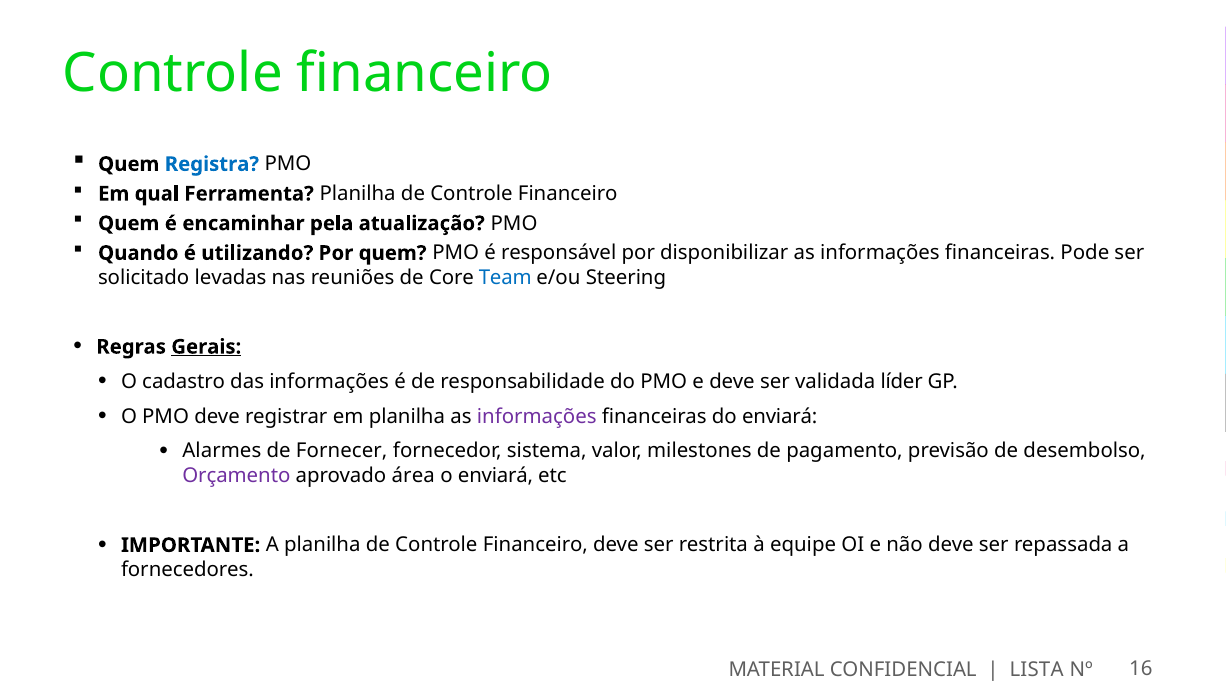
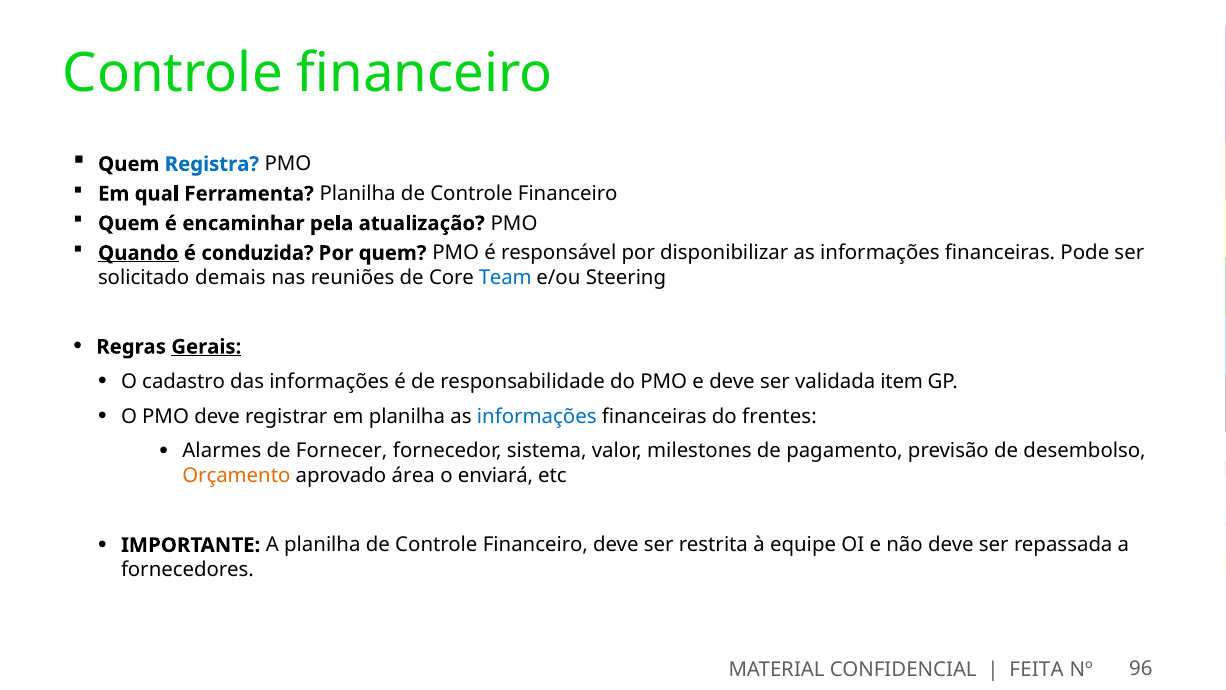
Quando underline: none -> present
utilizando: utilizando -> conduzida
levadas: levadas -> demais
líder: líder -> item
informações at (537, 416) colour: purple -> blue
do enviará: enviará -> frentes
Orçamento colour: purple -> orange
LISTA: LISTA -> FEITA
16: 16 -> 96
